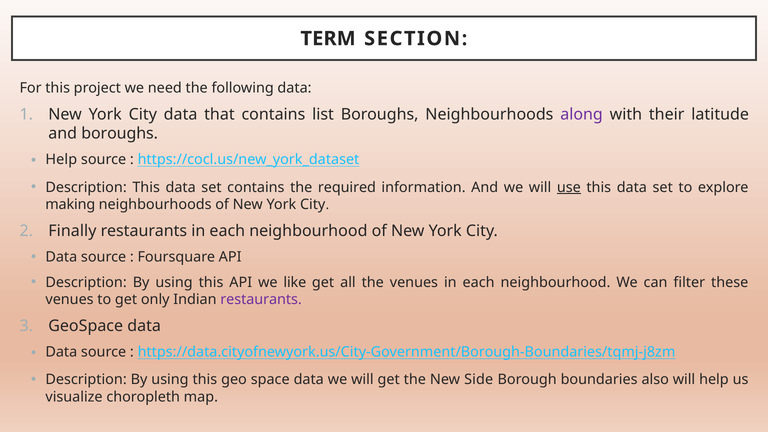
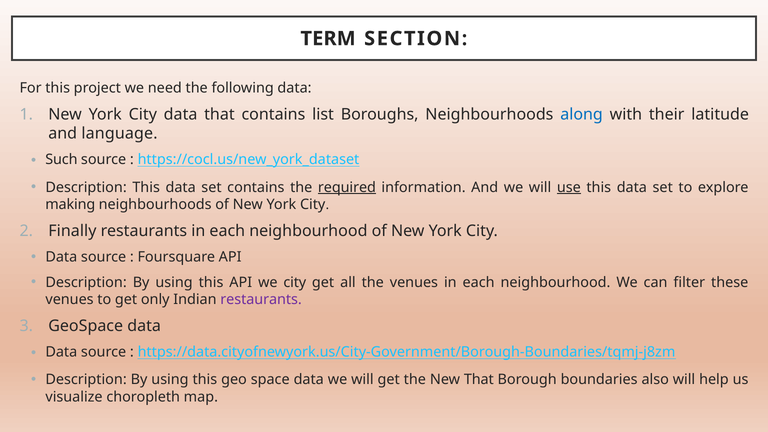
along colour: purple -> blue
and boroughs: boroughs -> language
Help at (61, 160): Help -> Such
required underline: none -> present
we like: like -> city
New Side: Side -> That
